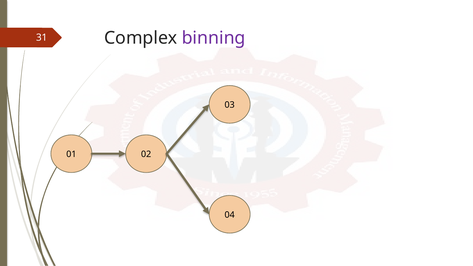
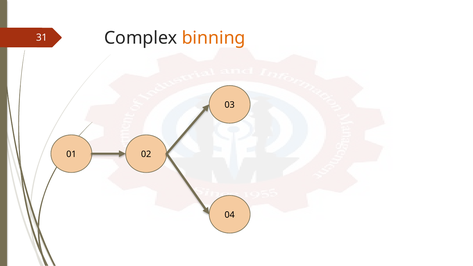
binning colour: purple -> orange
